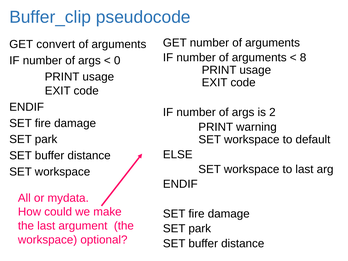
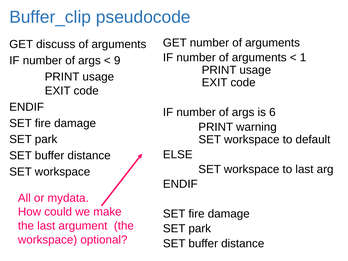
convert: convert -> discuss
8: 8 -> 1
0: 0 -> 9
2: 2 -> 6
